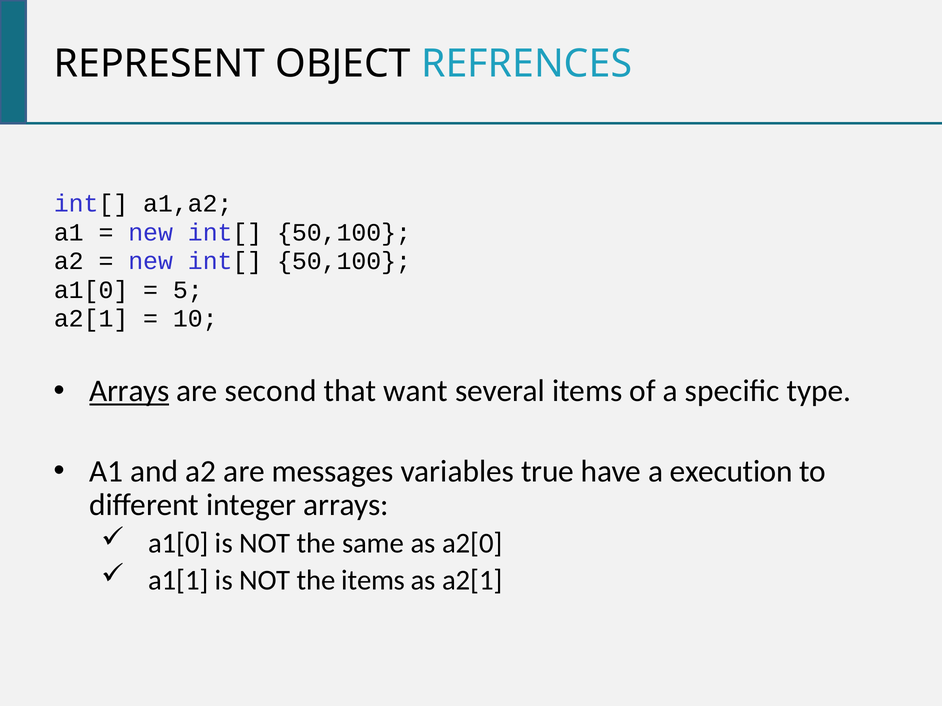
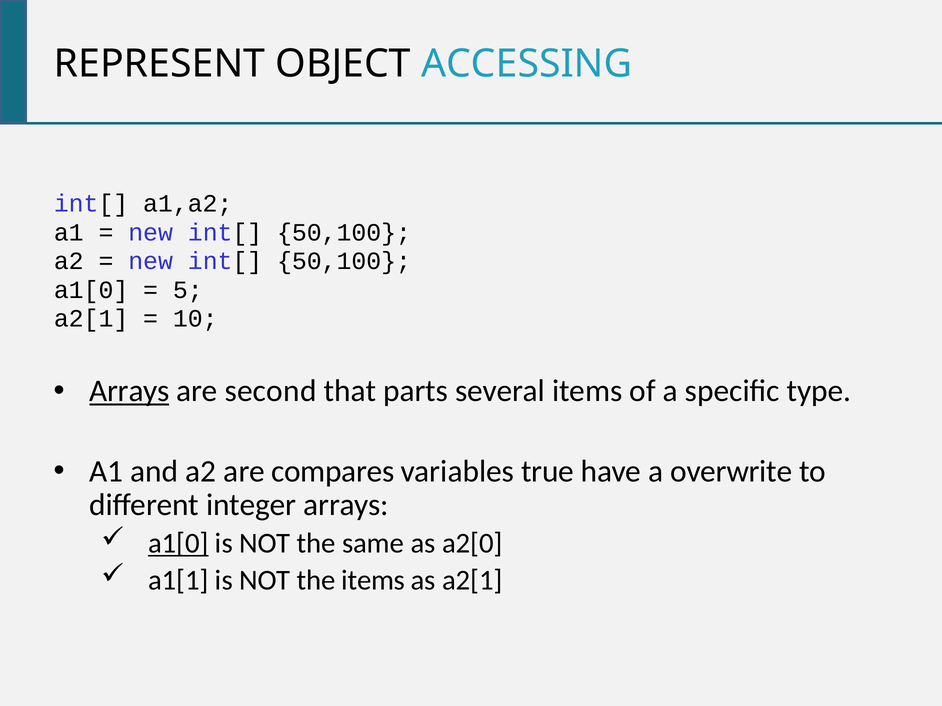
REFRENCES: REFRENCES -> ACCESSING
want: want -> parts
messages: messages -> compares
execution: execution -> overwrite
a1[0 at (178, 544) underline: none -> present
